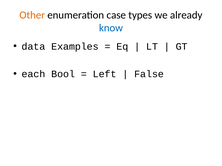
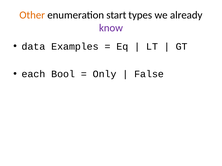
case: case -> start
know colour: blue -> purple
Left: Left -> Only
